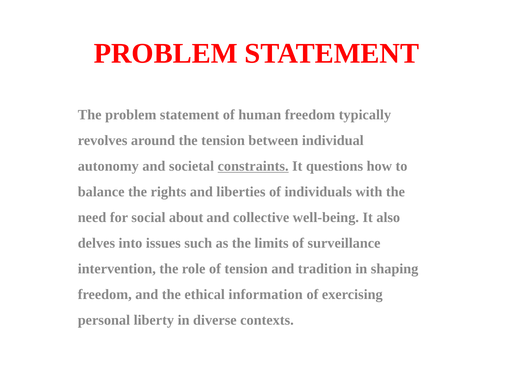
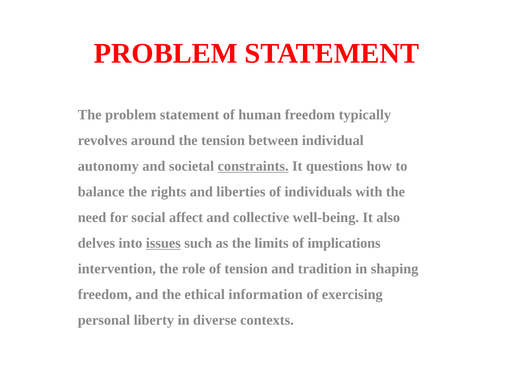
about: about -> affect
issues underline: none -> present
surveillance: surveillance -> implications
